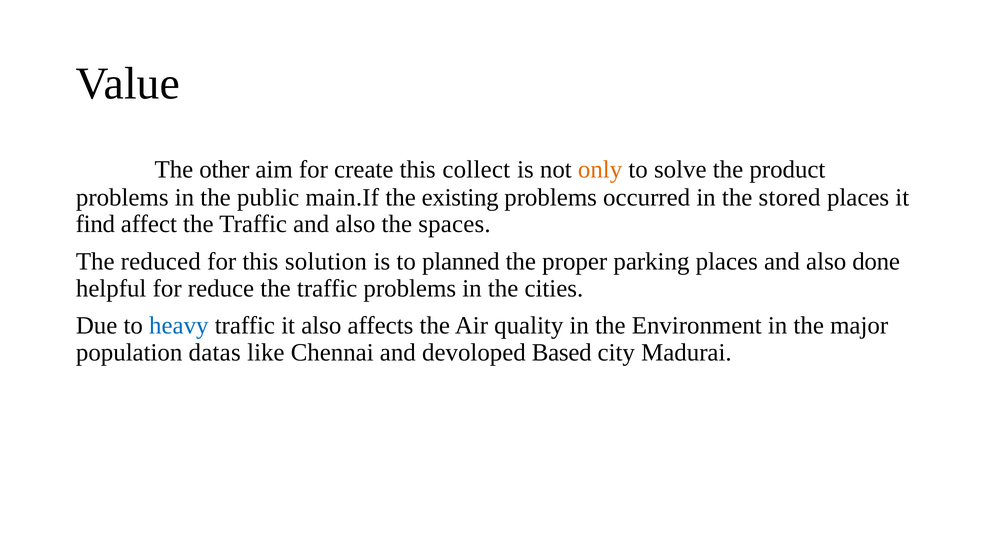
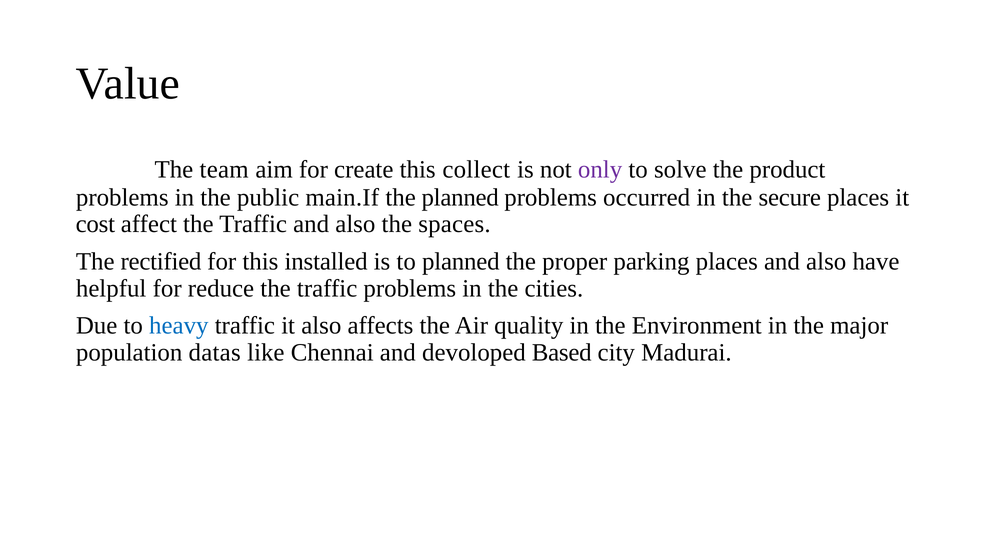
other: other -> team
only colour: orange -> purple
the existing: existing -> planned
stored: stored -> secure
find: find -> cost
reduced: reduced -> rectified
solution: solution -> installed
done: done -> have
